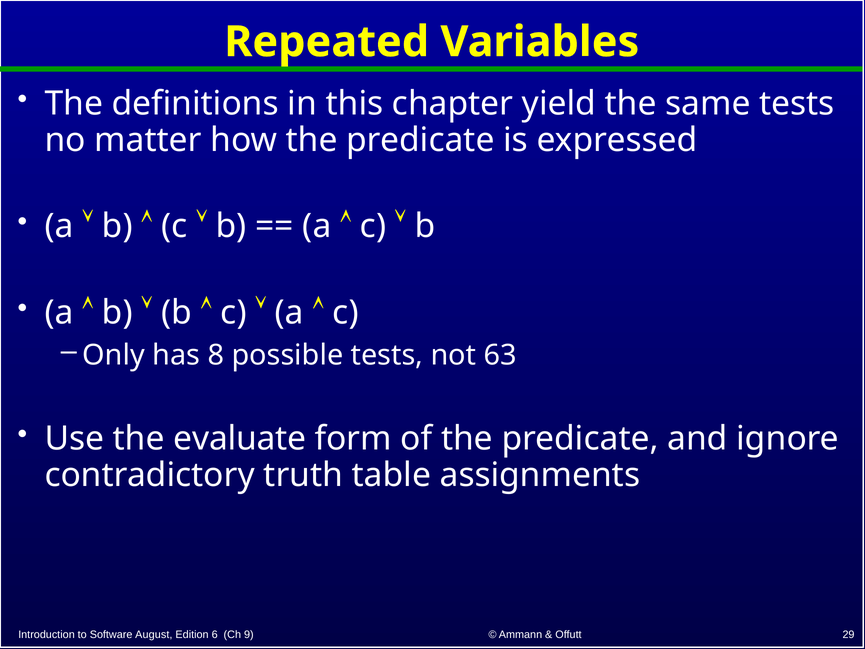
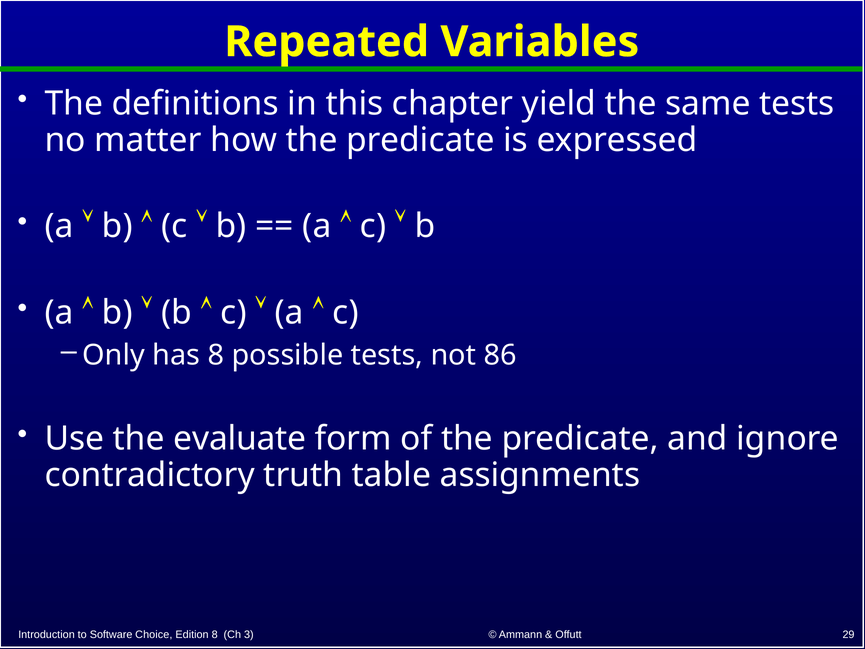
63: 63 -> 86
August: August -> Choice
Edition 6: 6 -> 8
9: 9 -> 3
